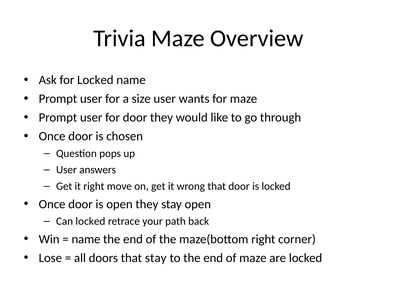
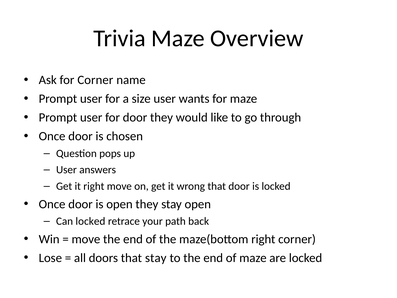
for Locked: Locked -> Corner
name at (86, 239): name -> move
